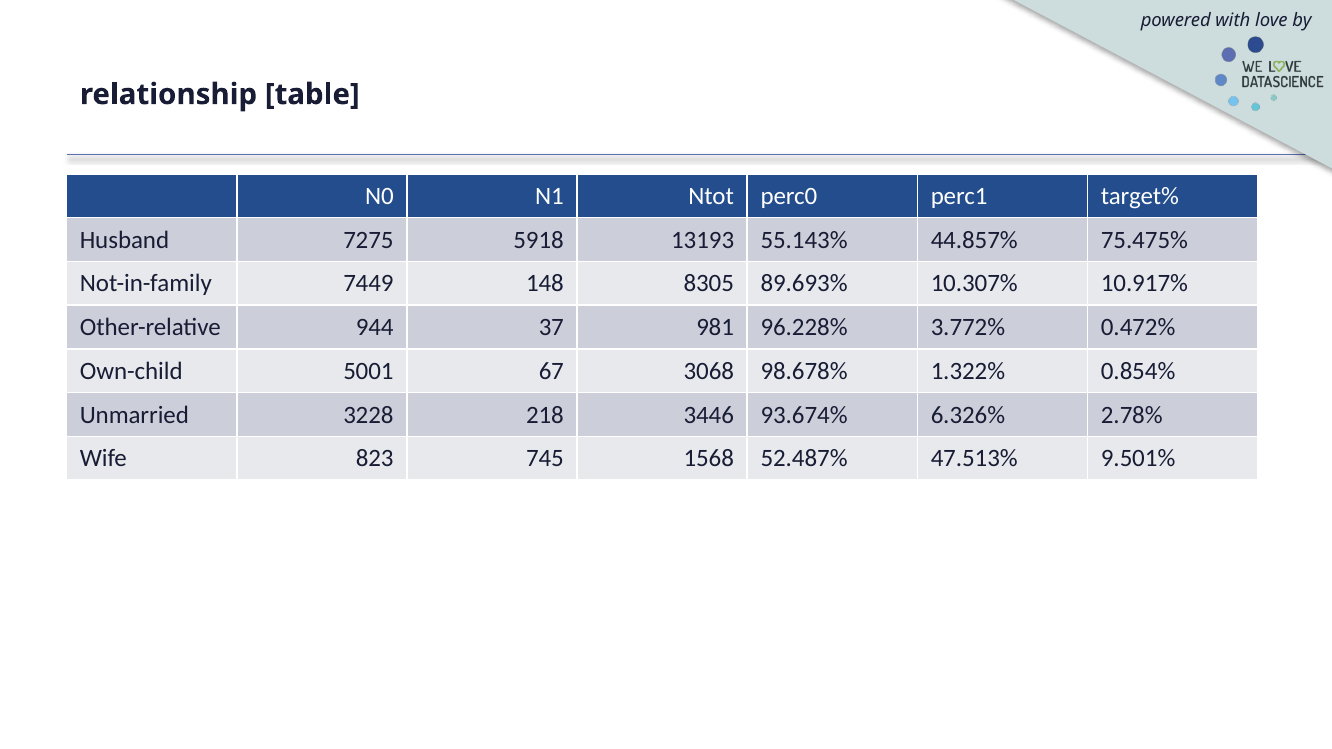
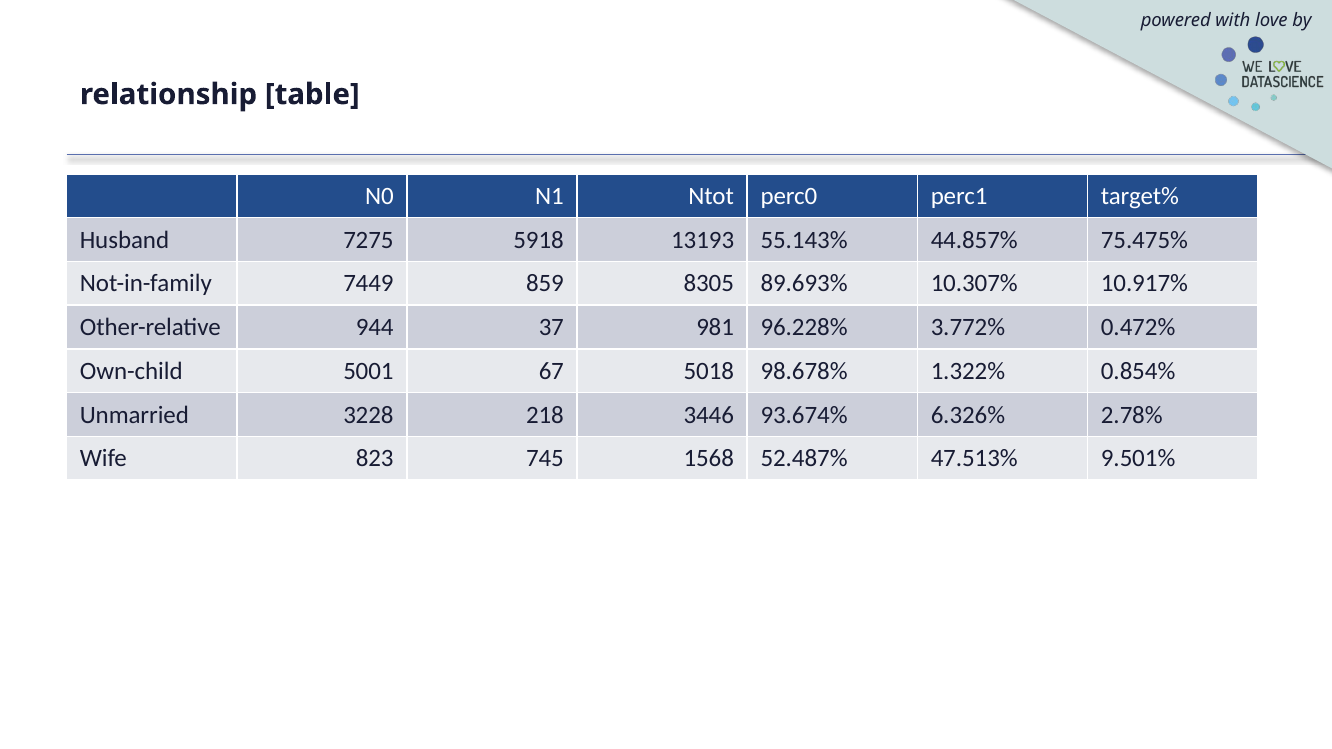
148: 148 -> 859
3068: 3068 -> 5018
